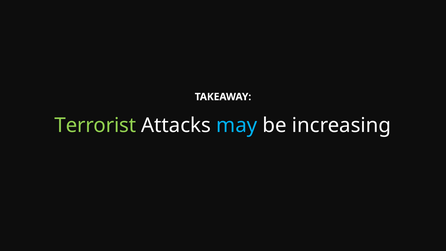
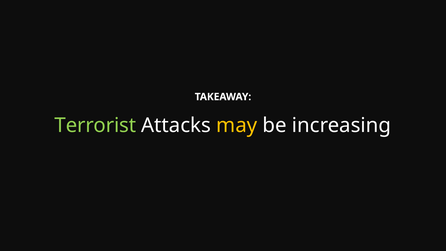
may colour: light blue -> yellow
